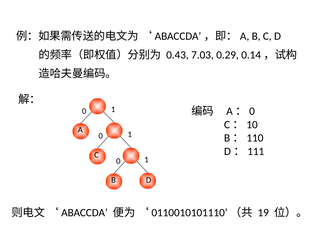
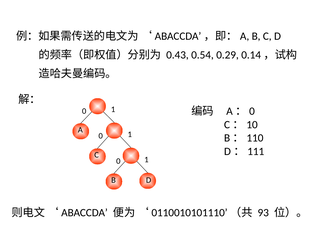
7.03: 7.03 -> 0.54
19: 19 -> 93
